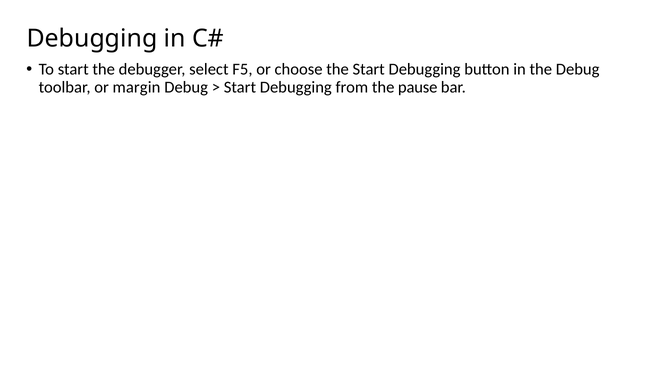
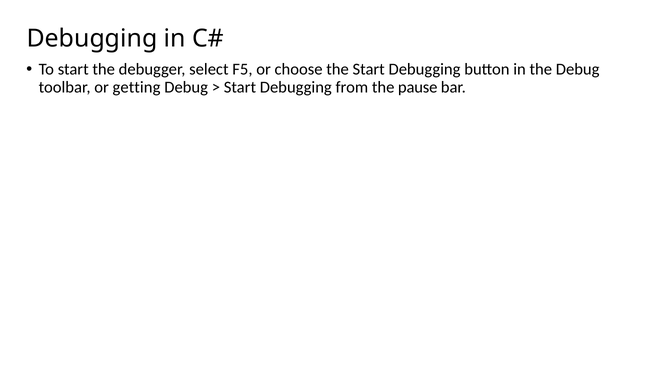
margin: margin -> getting
